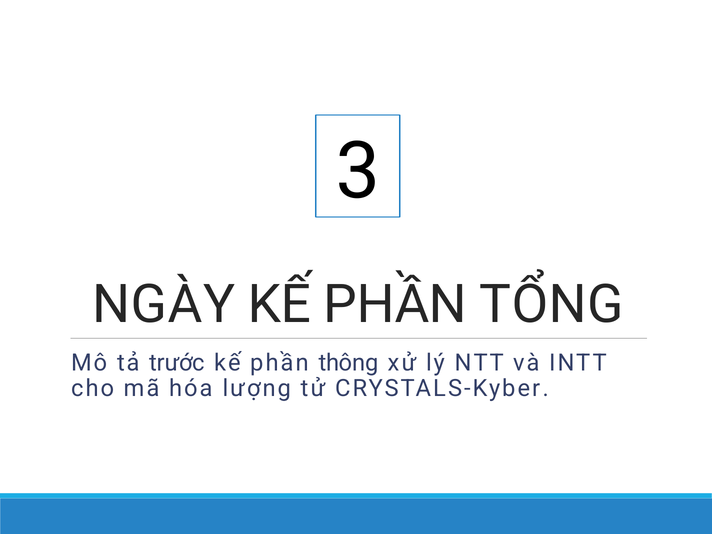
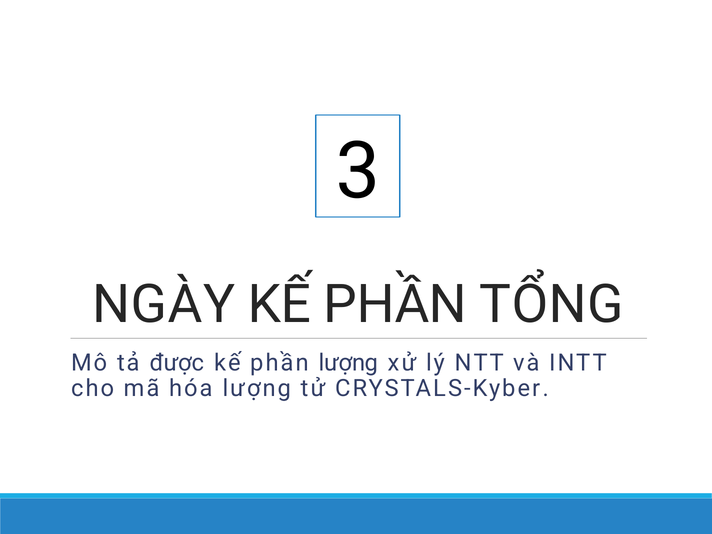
trước: trước -> được
phần thông: thông -> lượng
